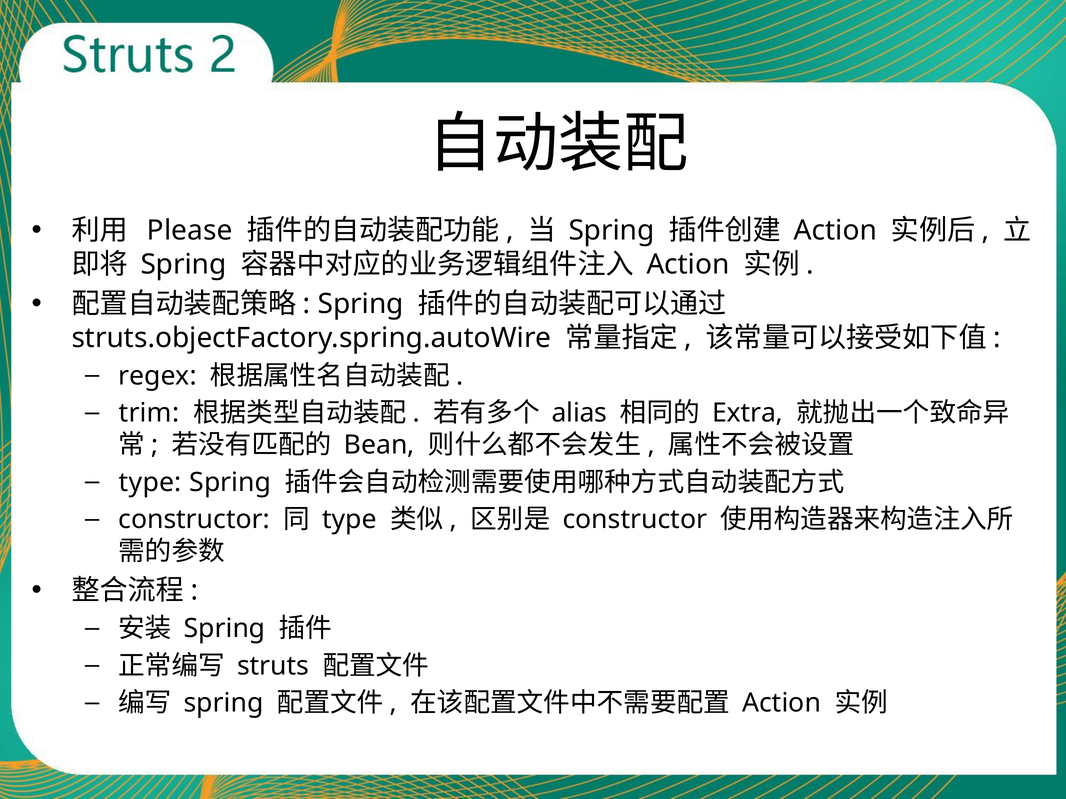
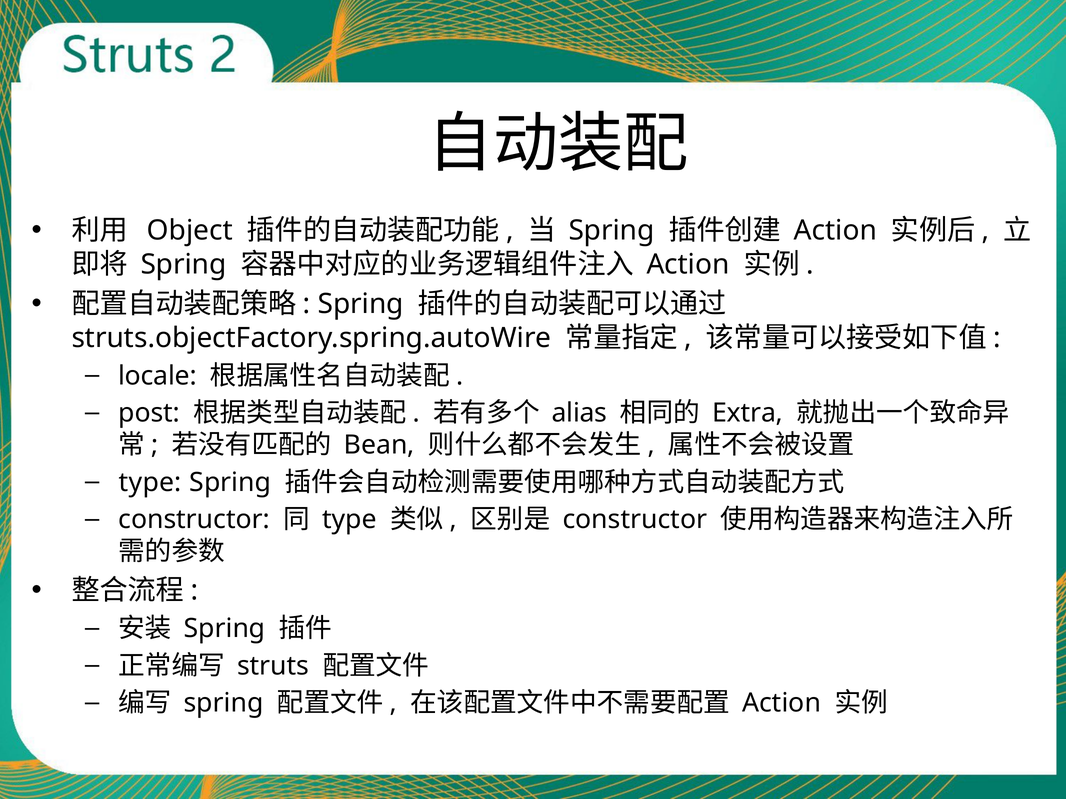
Please: Please -> Object
regex: regex -> locale
trim: trim -> post
